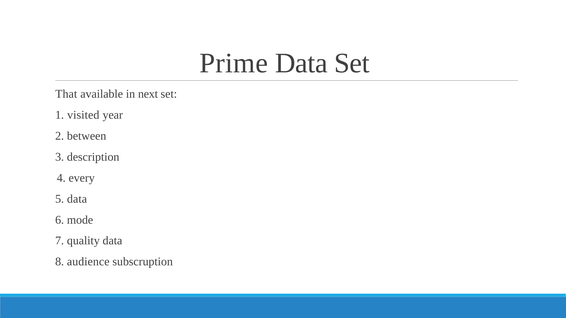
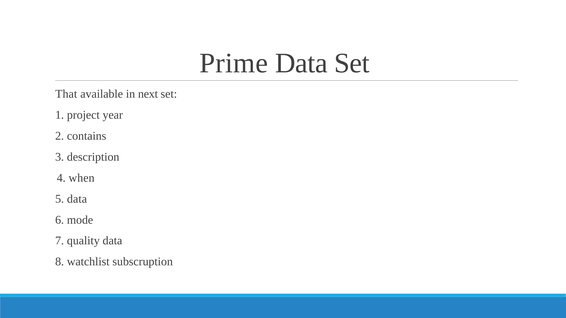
visited: visited -> project
between: between -> contains
every: every -> when
audience: audience -> watchlist
